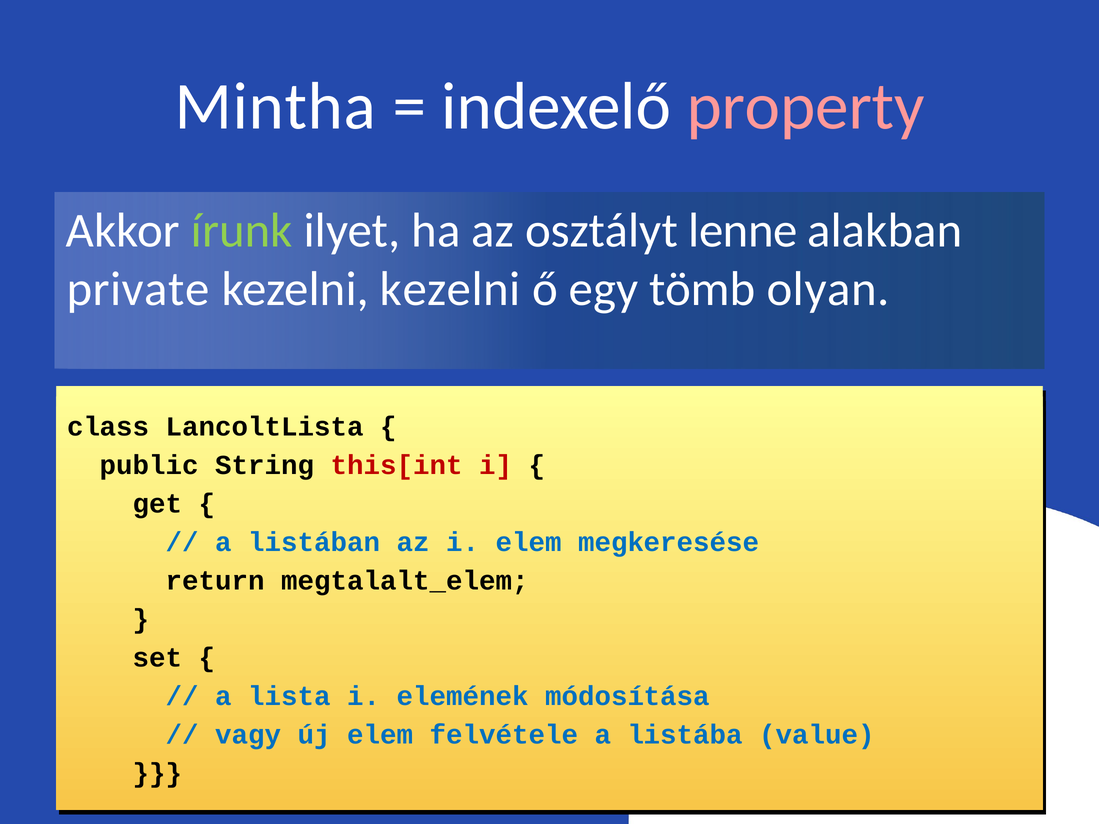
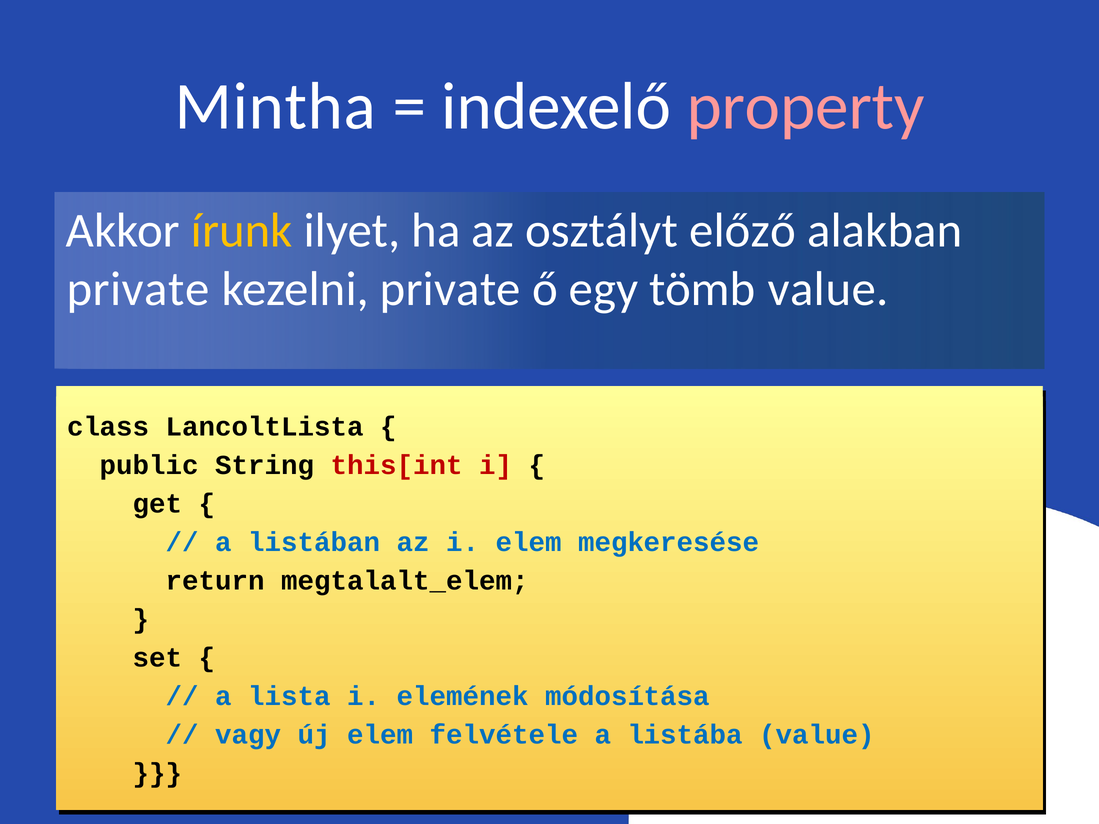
írunk colour: light green -> yellow
lenne: lenne -> előző
kezelni kezelni: kezelni -> private
tömb olyan: olyan -> value
